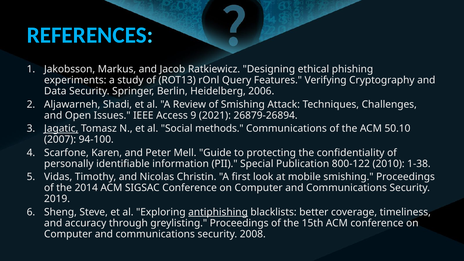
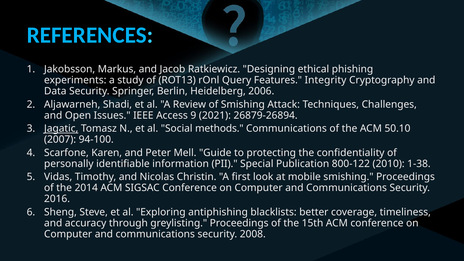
Verifying: Verifying -> Integrity
2019: 2019 -> 2016
antiphishing underline: present -> none
